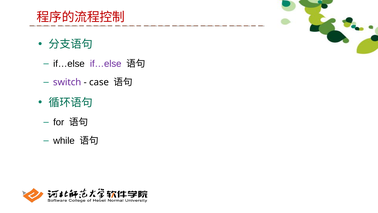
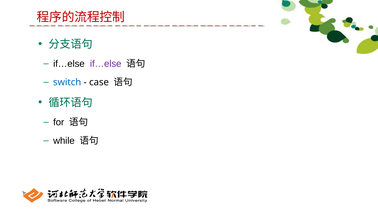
switch colour: purple -> blue
